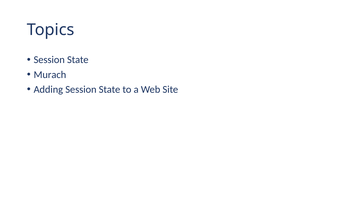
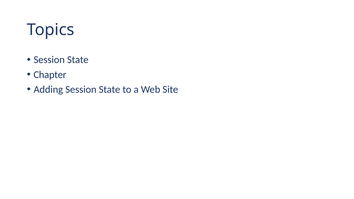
Murach: Murach -> Chapter
